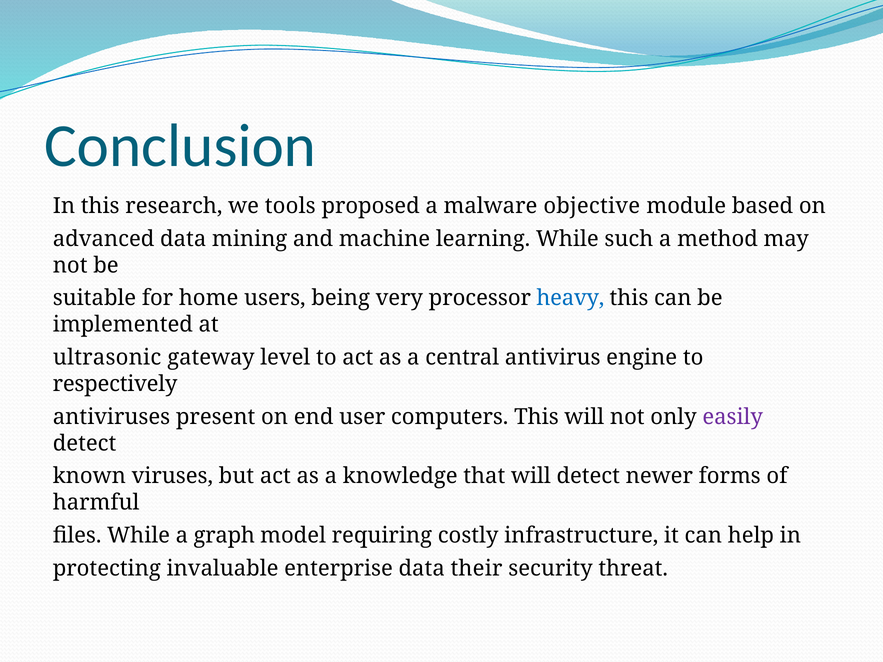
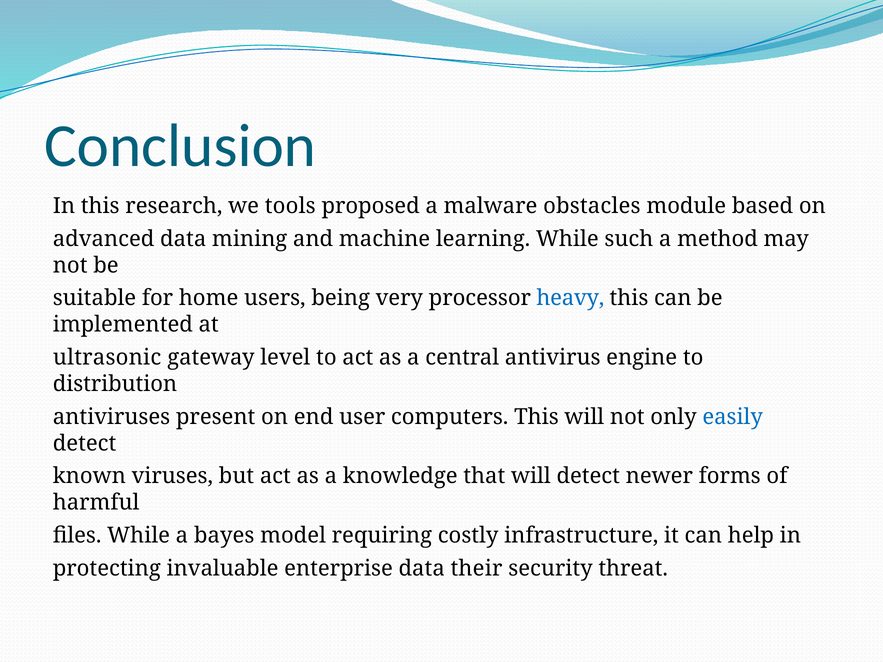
objective: objective -> obstacles
respectively: respectively -> distribution
easily colour: purple -> blue
graph: graph -> bayes
